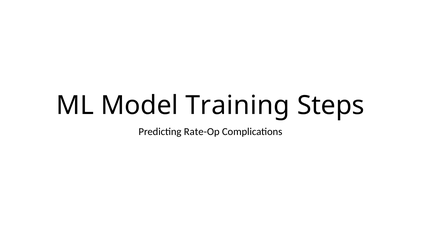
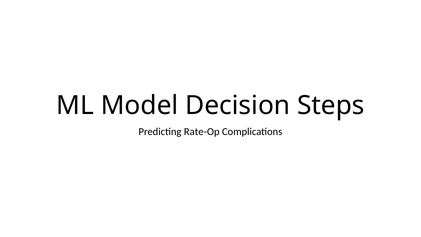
Training: Training -> Decision
